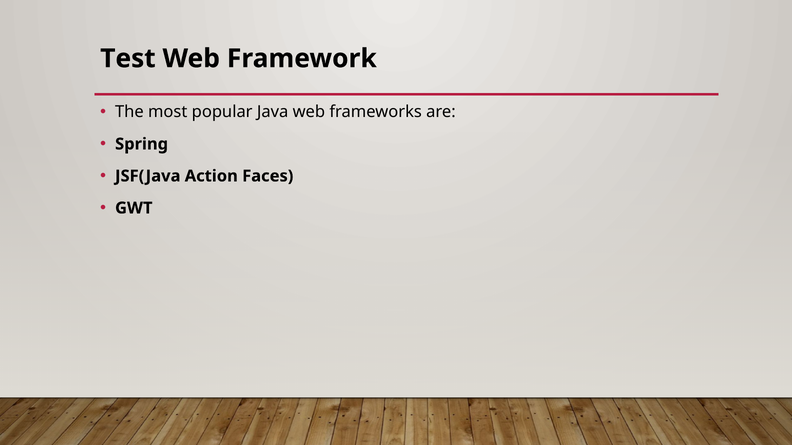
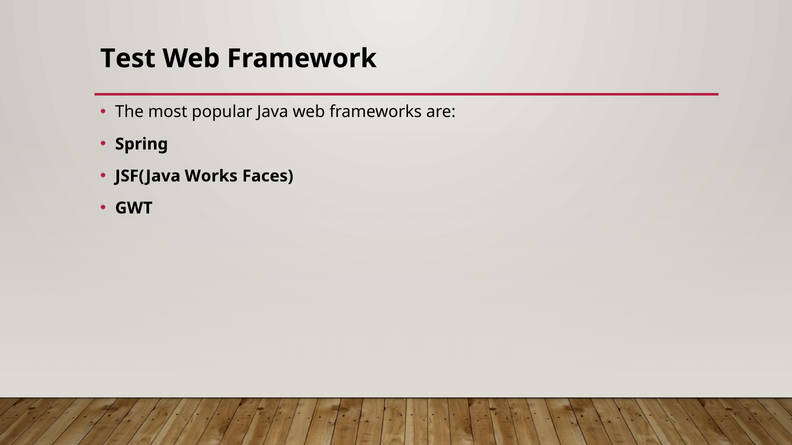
Action: Action -> Works
